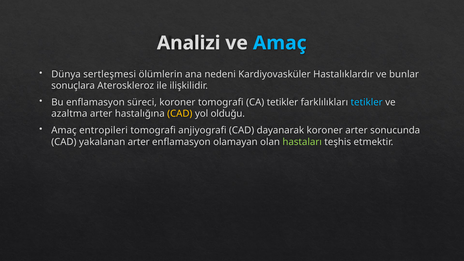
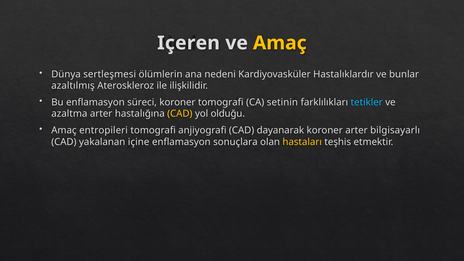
Analizi: Analizi -> Içeren
Amaç at (280, 43) colour: light blue -> yellow
sonuçlara: sonuçlara -> azaltılmış
CA tetikler: tetikler -> setinin
sonucunda: sonucunda -> bilgisayarlı
yakalanan arter: arter -> içine
olamayan: olamayan -> sonuçlara
hastaları colour: light green -> yellow
